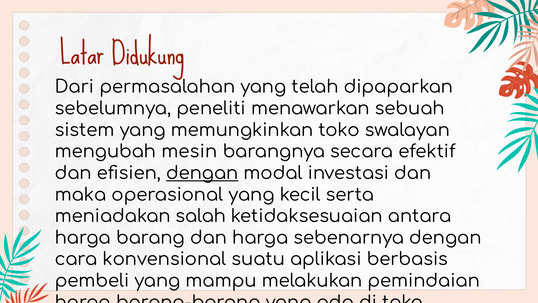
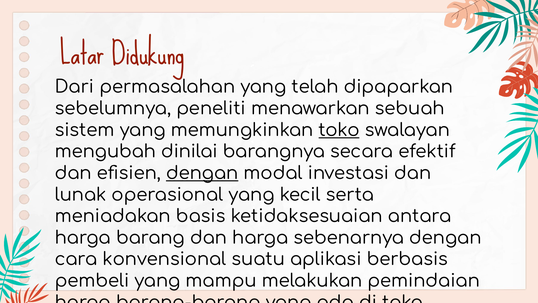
toko at (339, 130) underline: none -> present
mesin: mesin -> dinilai
maka: maka -> lunak
salah: salah -> basis
